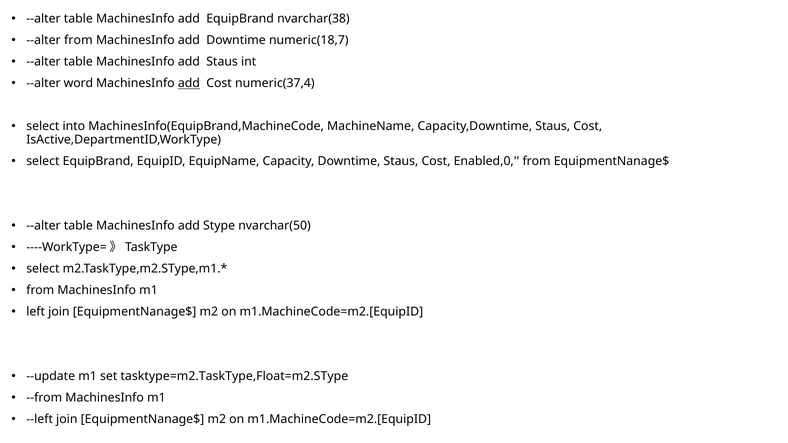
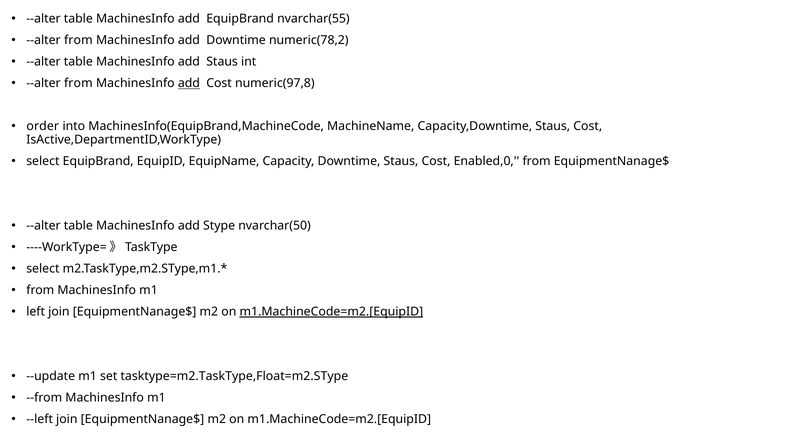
nvarchar(38: nvarchar(38 -> nvarchar(55
numeric(18,7: numeric(18,7 -> numeric(78,2
word at (78, 83): word -> from
numeric(37,4: numeric(37,4 -> numeric(97,8
select at (43, 126): select -> order
m1.MachineCode=m2.[EquipID at (331, 312) underline: none -> present
